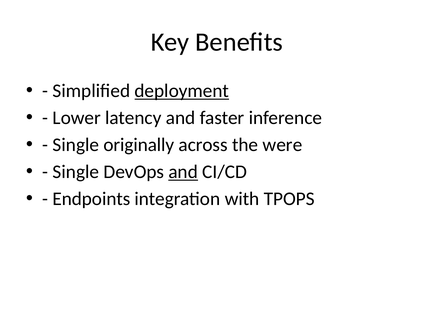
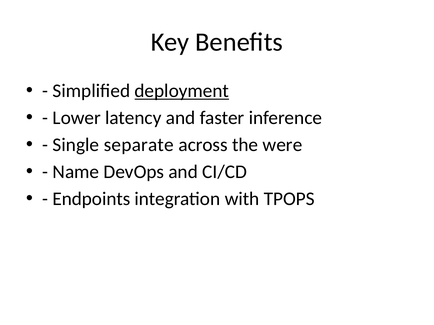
originally: originally -> separate
Single at (76, 172): Single -> Name
and at (183, 172) underline: present -> none
